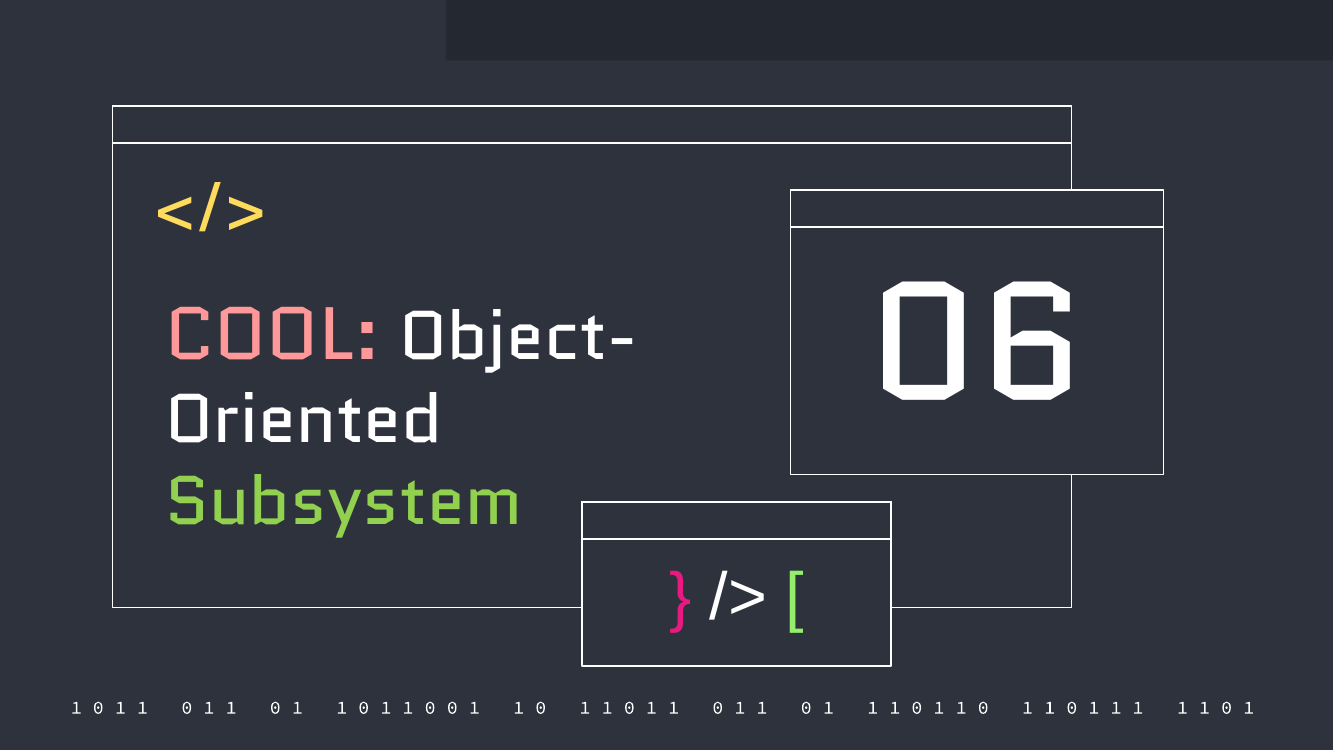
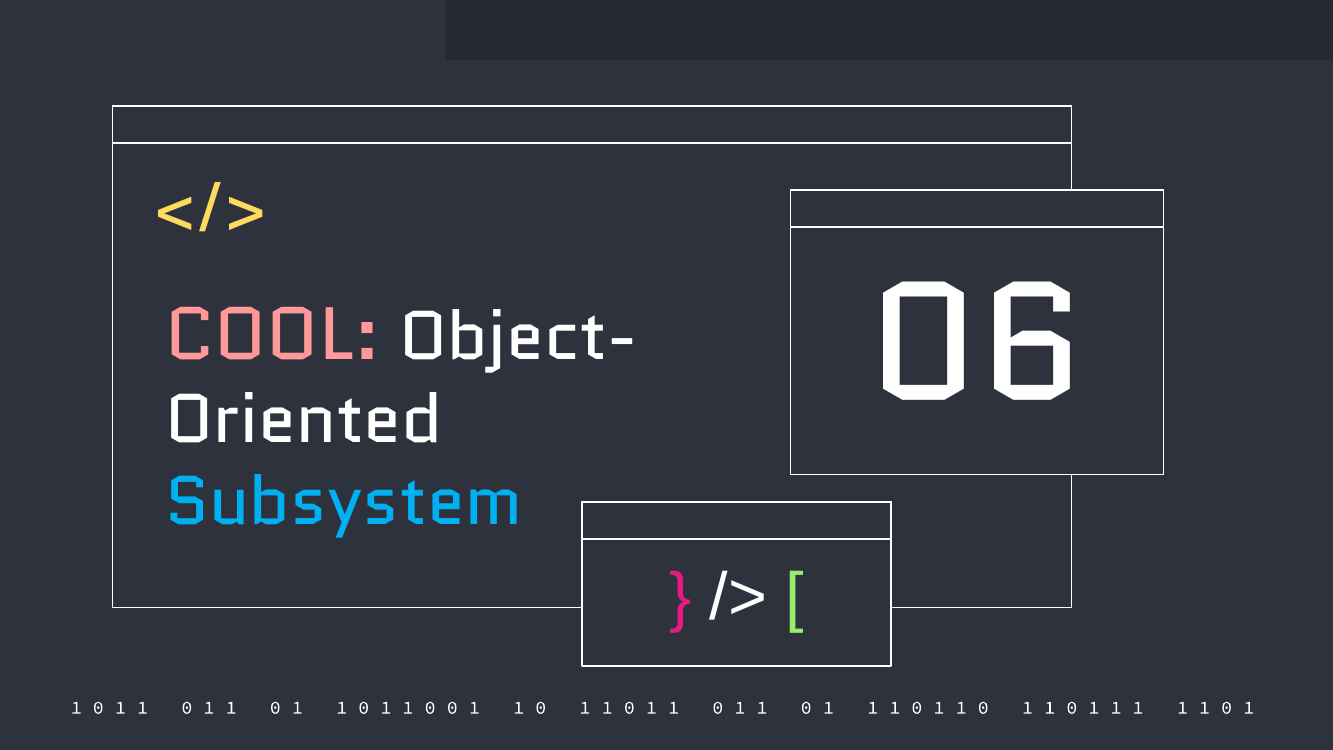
Subsystem colour: light green -> light blue
